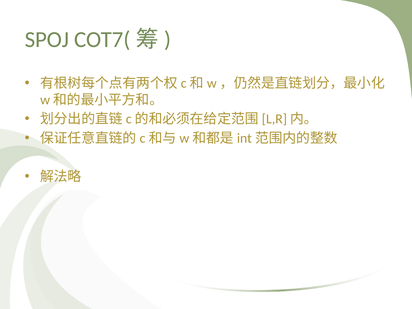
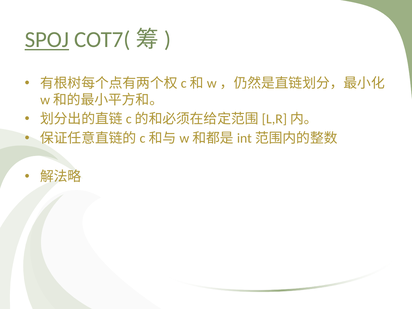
SPOJ underline: none -> present
